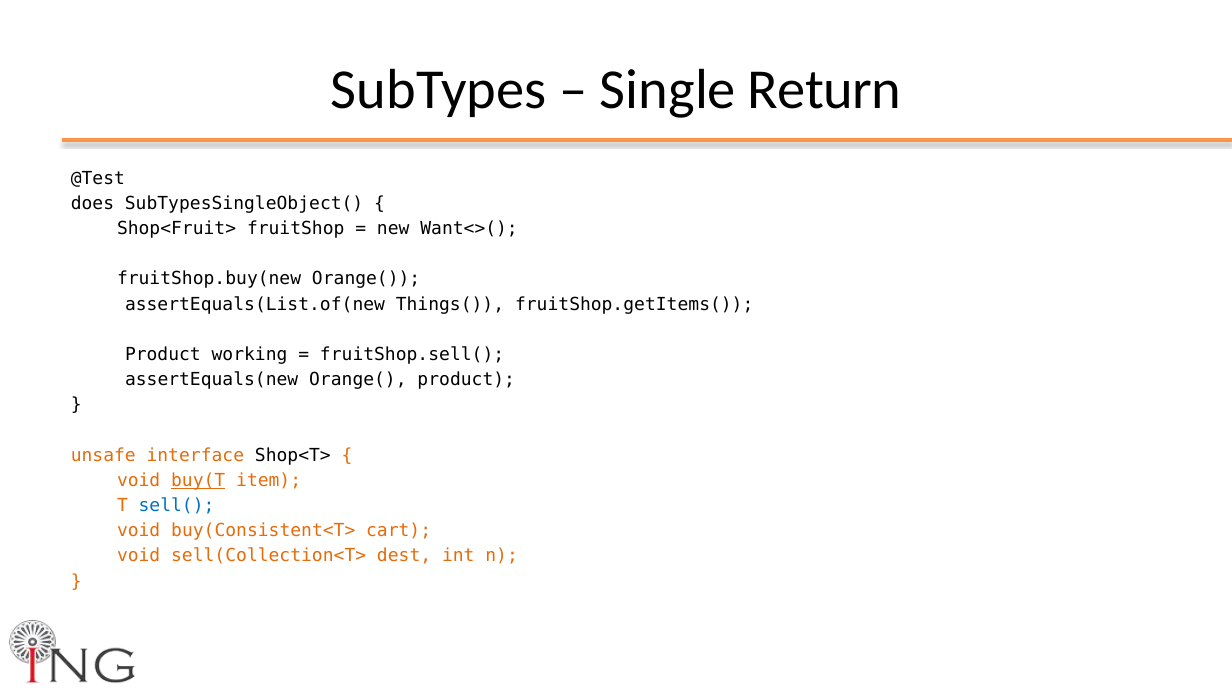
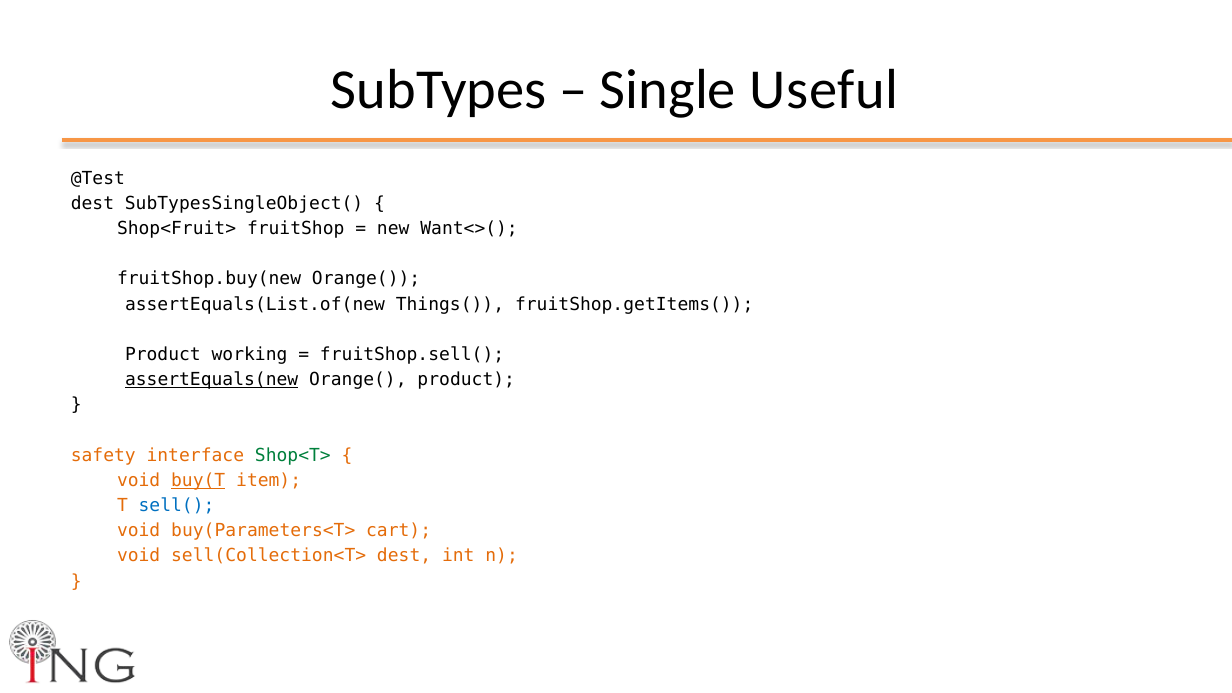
Return: Return -> Useful
does at (92, 204): does -> dest
assertEquals(new underline: none -> present
unsafe: unsafe -> safety
Shop<T> colour: black -> green
buy(Consistent<T>: buy(Consistent<T> -> buy(Parameters<T>
